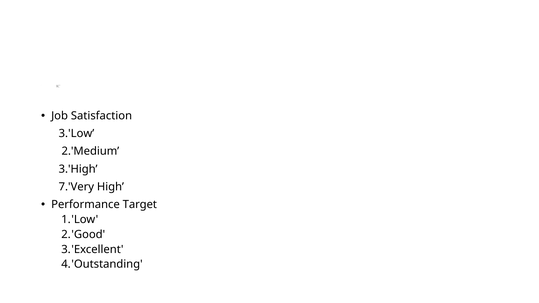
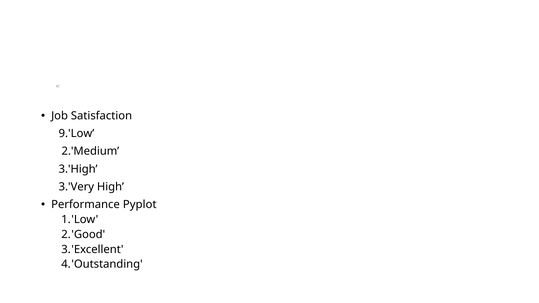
3.'Low: 3.'Low -> 9.'Low
7.'Very: 7.'Very -> 3.'Very
Target: Target -> Pyplot
